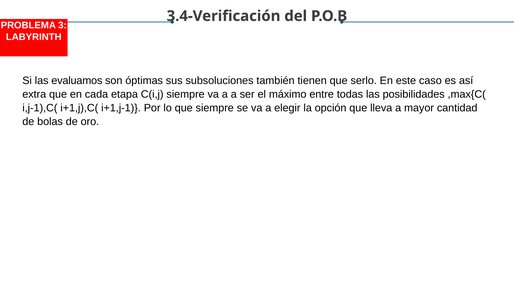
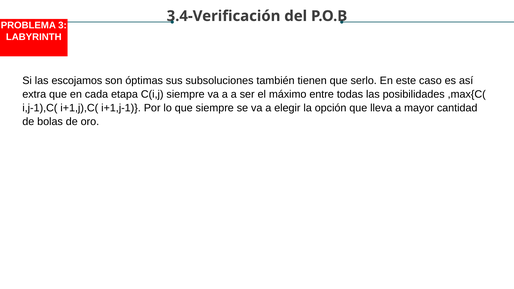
evaluamos: evaluamos -> escojamos
